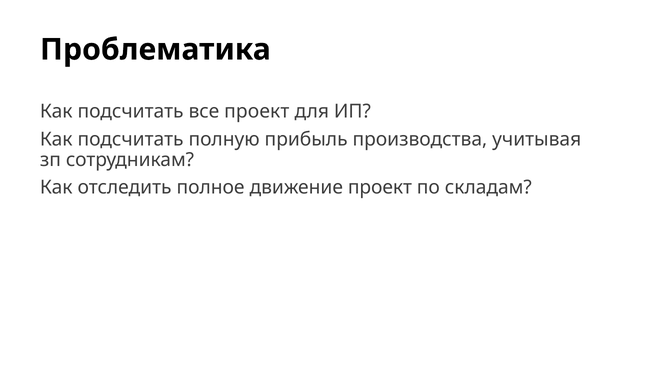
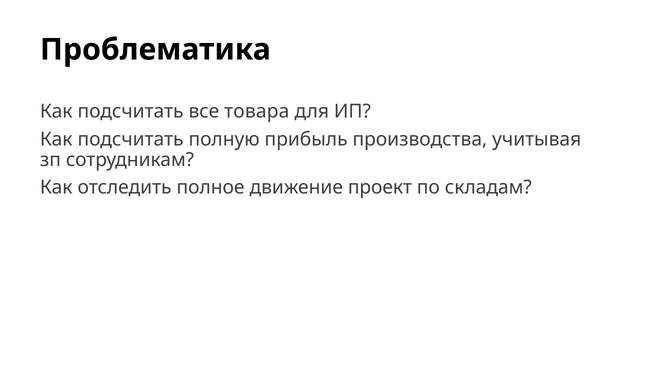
все проект: проект -> товара
